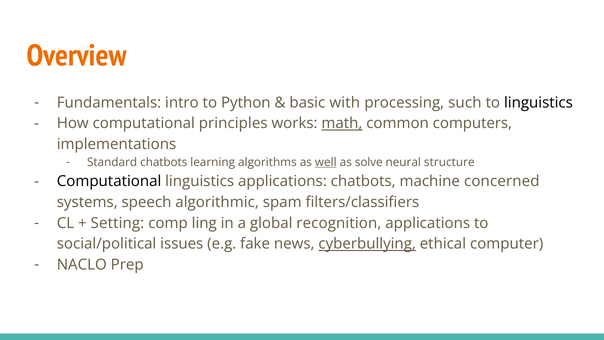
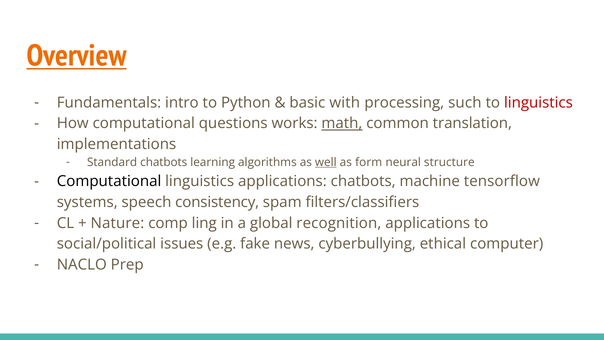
Overview underline: none -> present
linguistics at (538, 103) colour: black -> red
principles: principles -> questions
computers: computers -> translation
solve: solve -> form
concerned: concerned -> tensorflow
algorithmic: algorithmic -> consistency
Setting: Setting -> Nature
cyberbullying underline: present -> none
